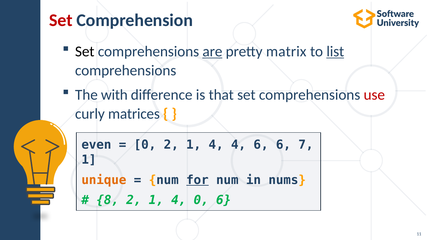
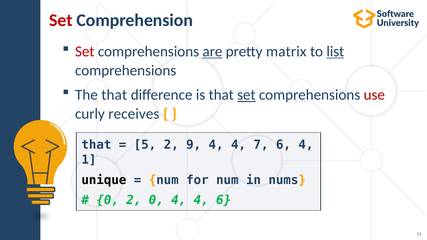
Set at (85, 52) colour: black -> red
The with: with -> that
set at (246, 95) underline: none -> present
matrices: matrices -> receives
even at (96, 145): even -> that
0 at (145, 145): 0 -> 5
1 at (194, 145): 1 -> 9
4 6: 6 -> 7
6 7: 7 -> 4
unique colour: orange -> black
for underline: present -> none
8 at (108, 200): 8 -> 0
1 at (156, 200): 1 -> 0
0 at (201, 200): 0 -> 4
